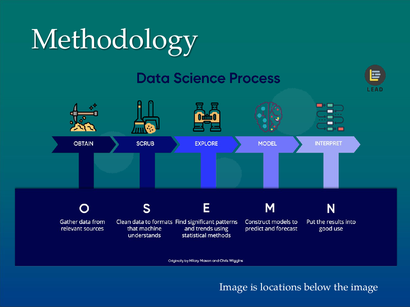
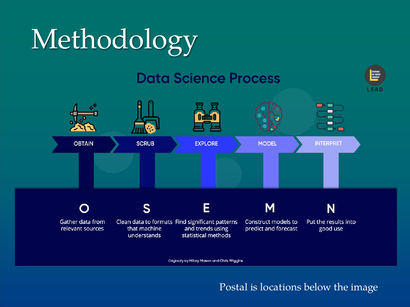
Image at (234, 288): Image -> Postal
